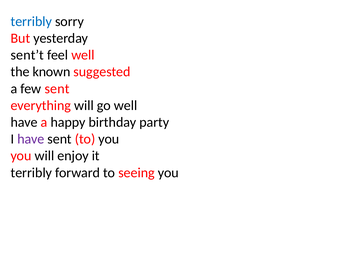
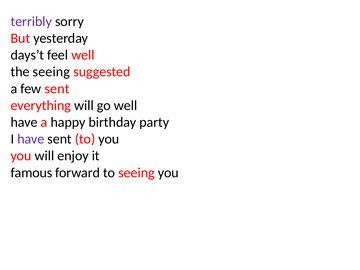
terribly at (31, 21) colour: blue -> purple
sent’t: sent’t -> days’t
the known: known -> seeing
terribly at (31, 173): terribly -> famous
